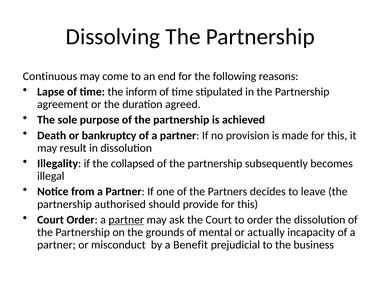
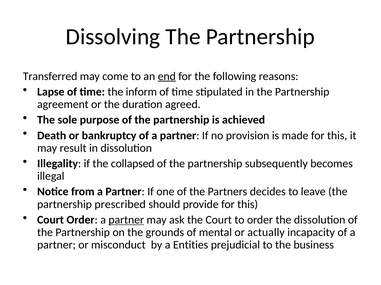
Continuous: Continuous -> Transferred
end underline: none -> present
authorised: authorised -> prescribed
Benefit: Benefit -> Entities
